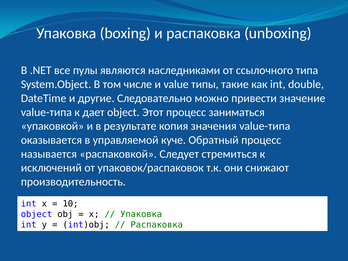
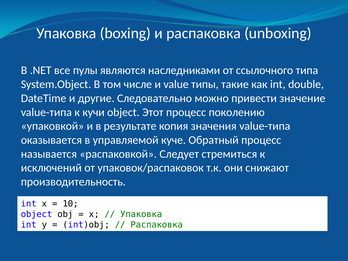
дает: дает -> кучи
заниматься: заниматься -> поколению
